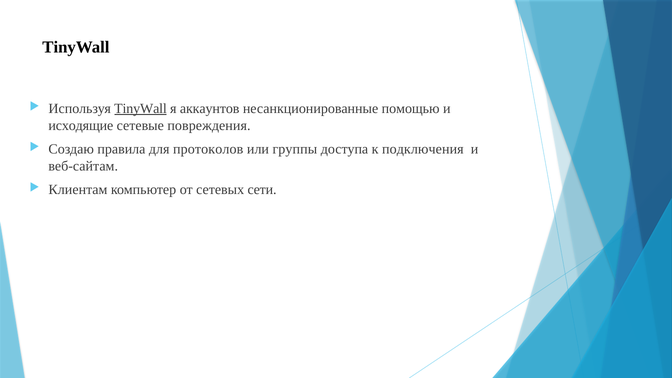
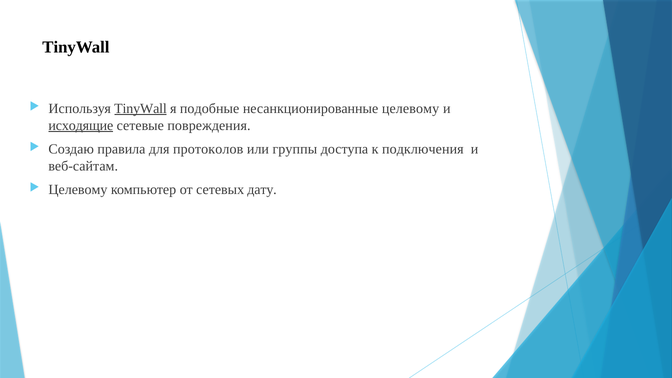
аккаунтов: аккаунтов -> подобные
несанкционированные помощью: помощью -> целевому
исходящие underline: none -> present
Клиентам at (78, 190): Клиентам -> Целевому
сети: сети -> дату
